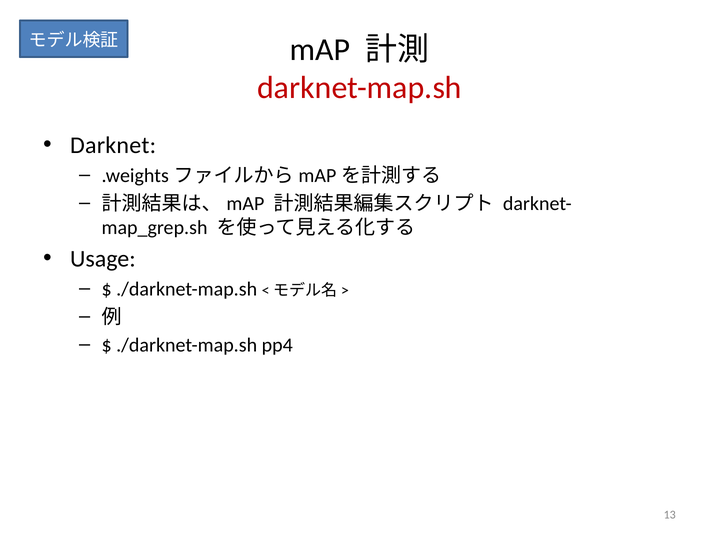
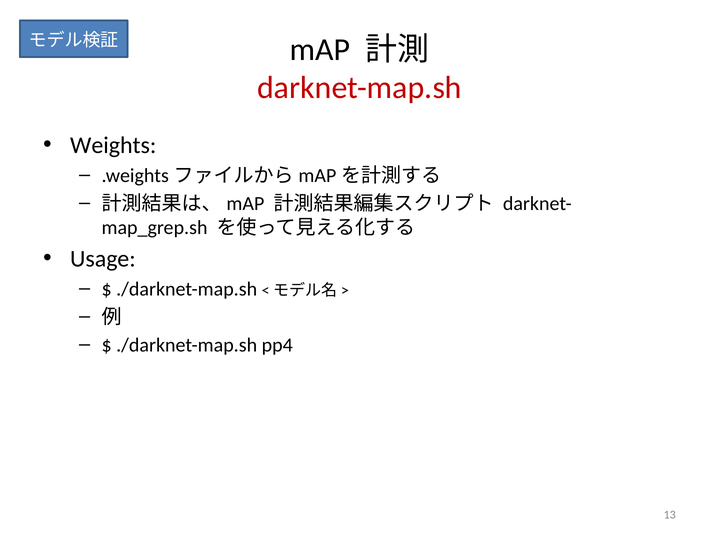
Darknet: Darknet -> Weights
